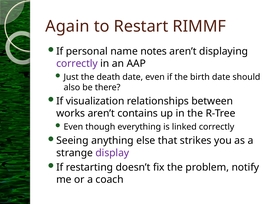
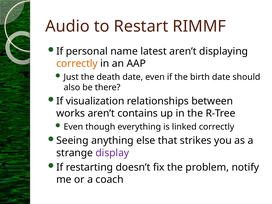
Again: Again -> Audio
notes: notes -> latest
correctly at (77, 63) colour: purple -> orange
